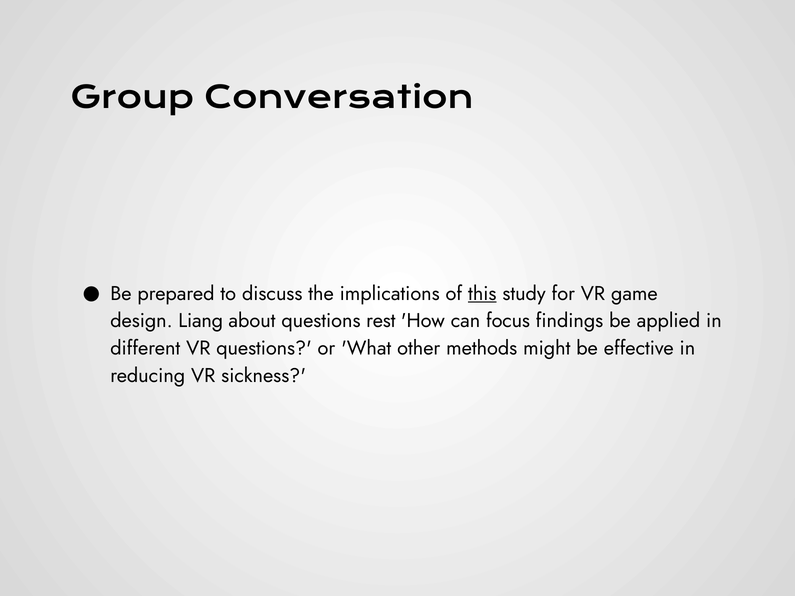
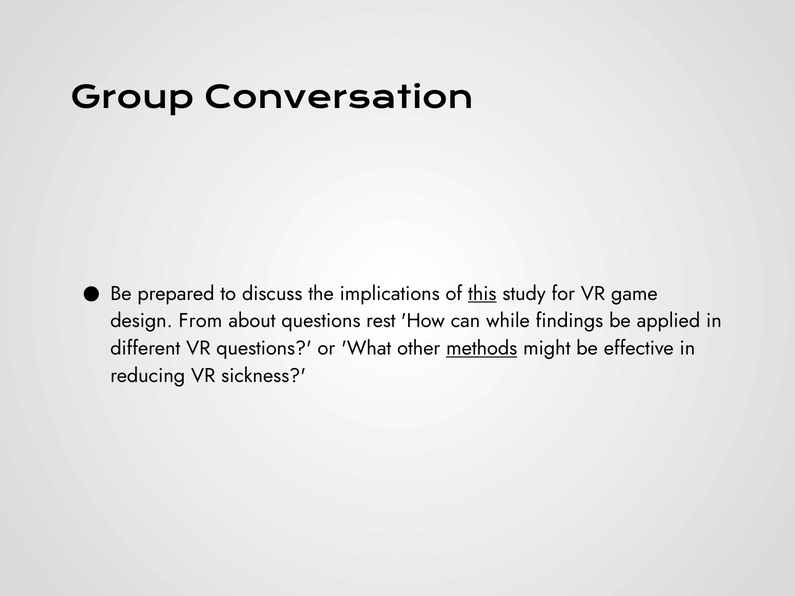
Liang: Liang -> From
focus: focus -> while
methods underline: none -> present
